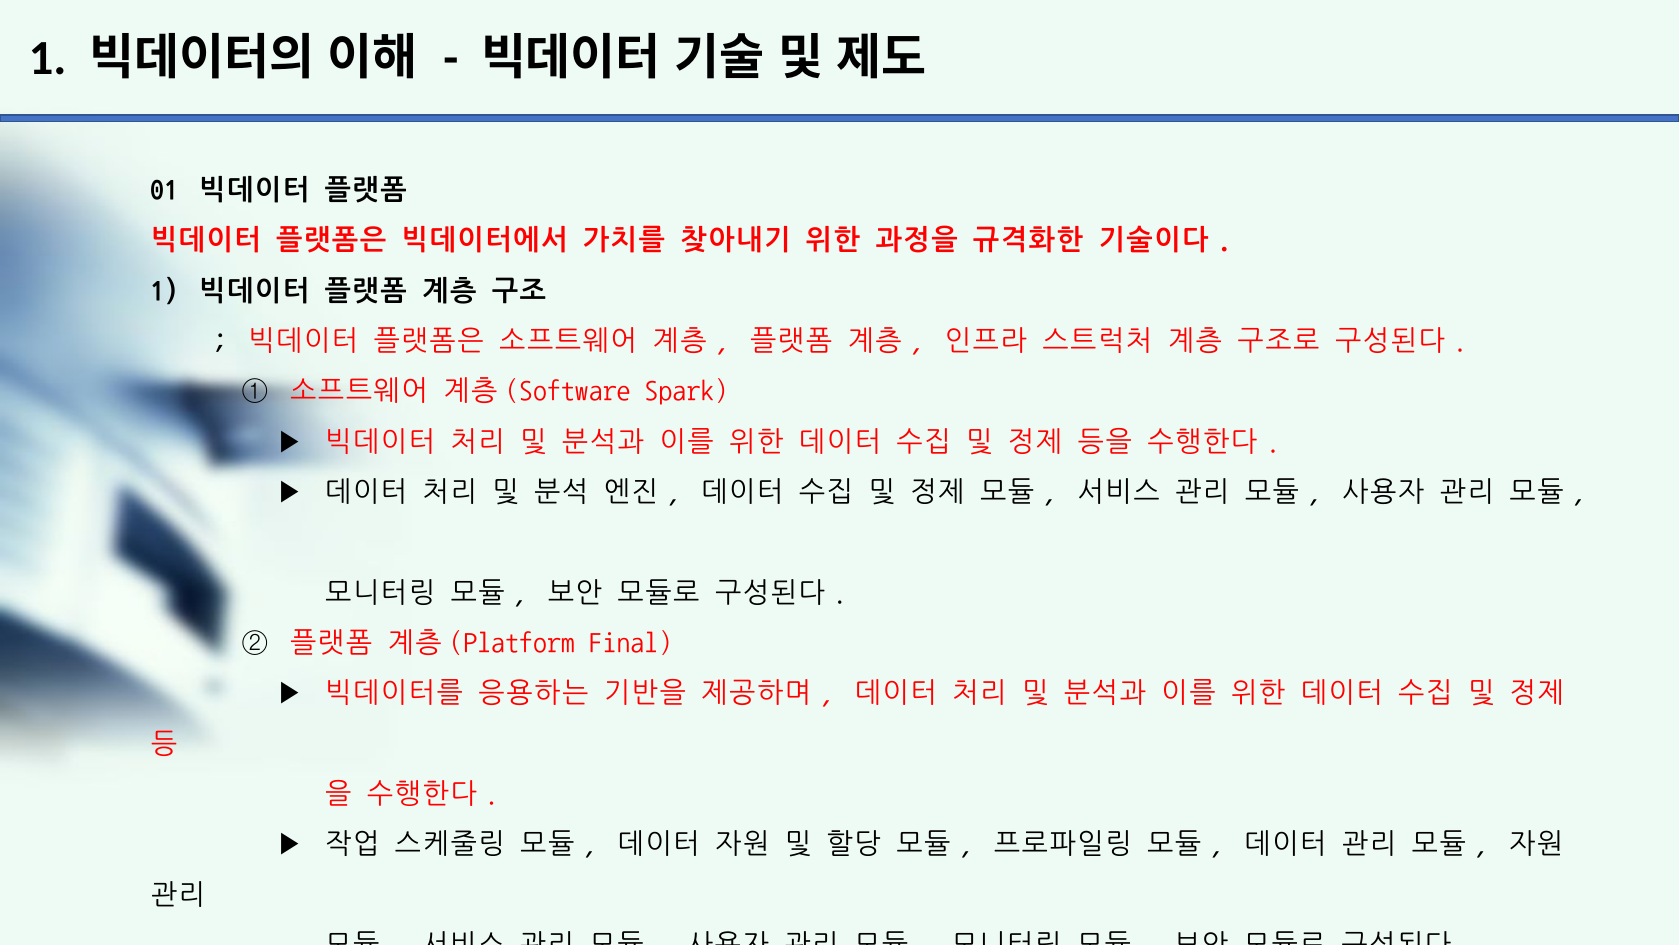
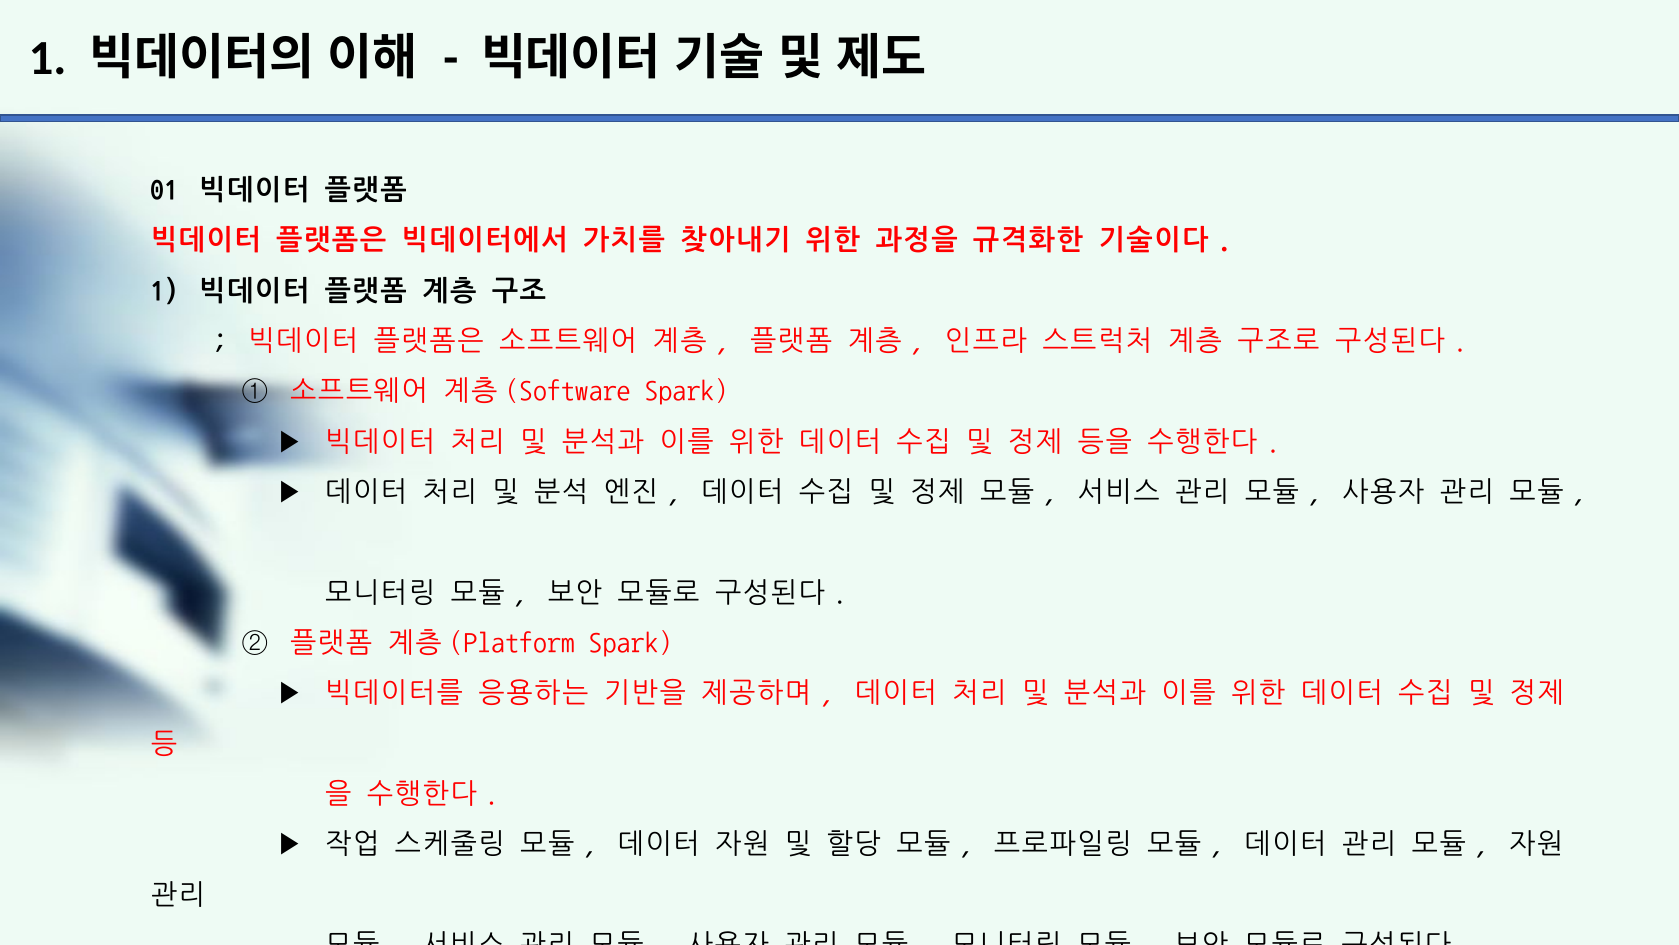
Final at (631, 642): Final -> Spark
